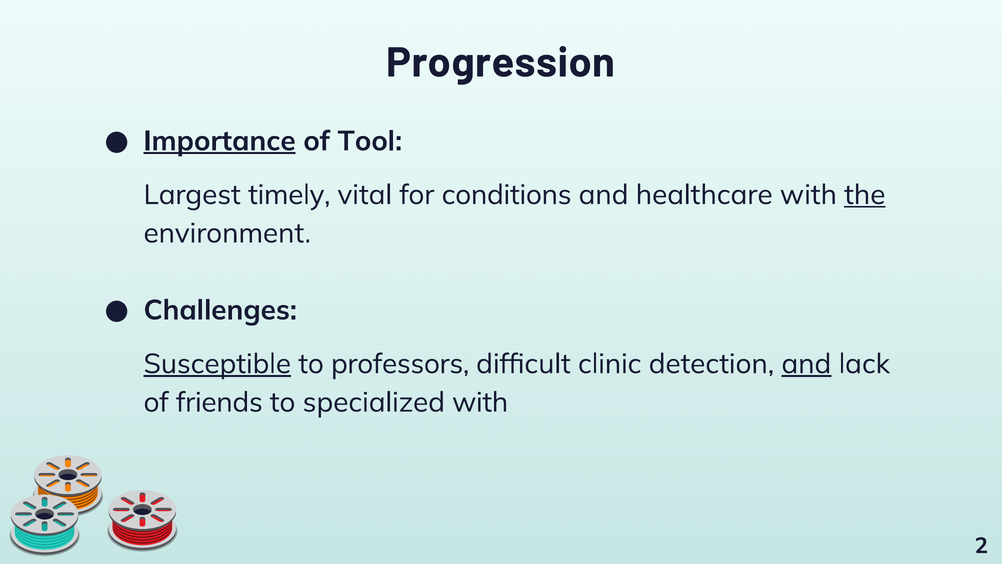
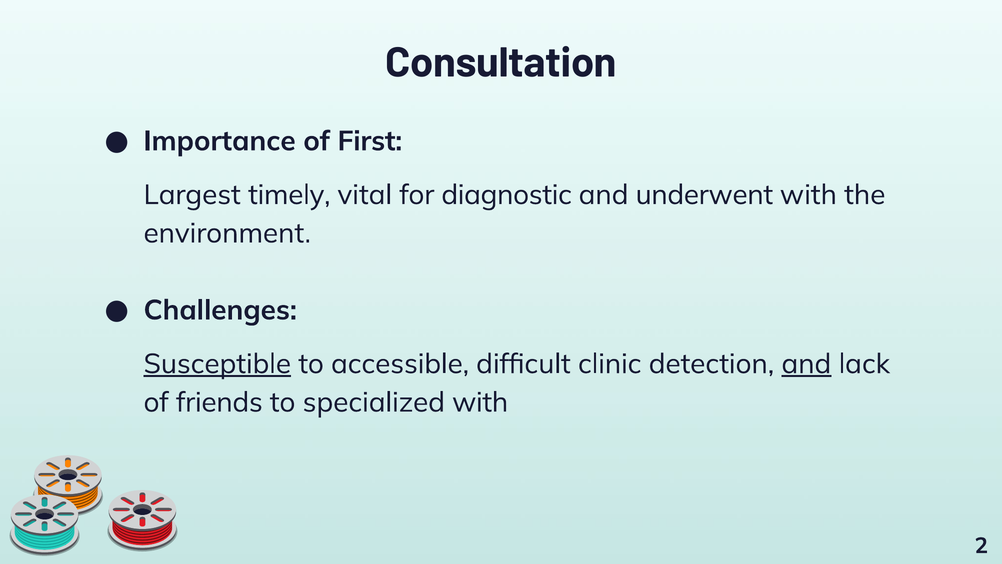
Progression: Progression -> Consultation
Importance underline: present -> none
Tool: Tool -> First
conditions: conditions -> diagnostic
healthcare: healthcare -> underwent
the underline: present -> none
professors: professors -> accessible
